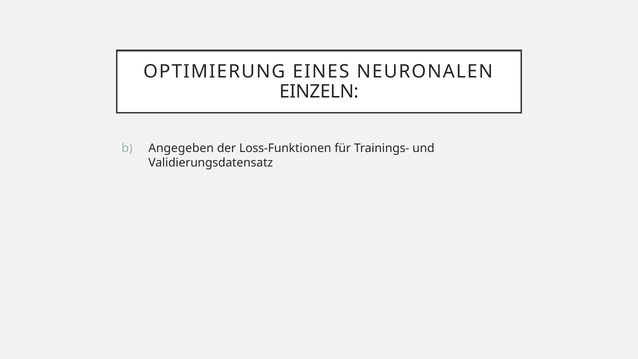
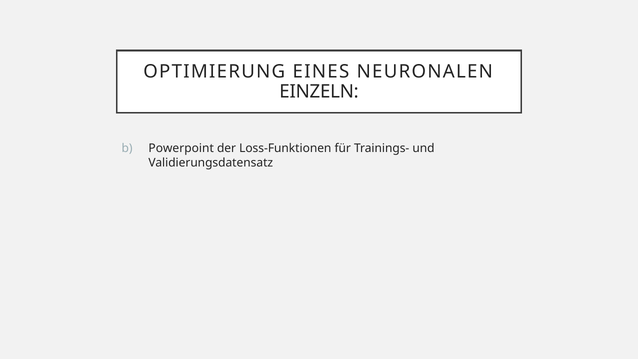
Angegeben: Angegeben -> Powerpoint
